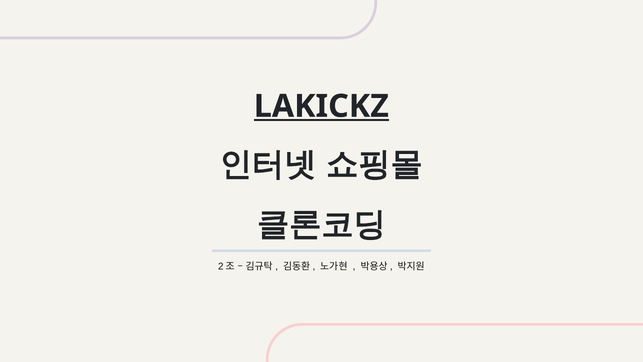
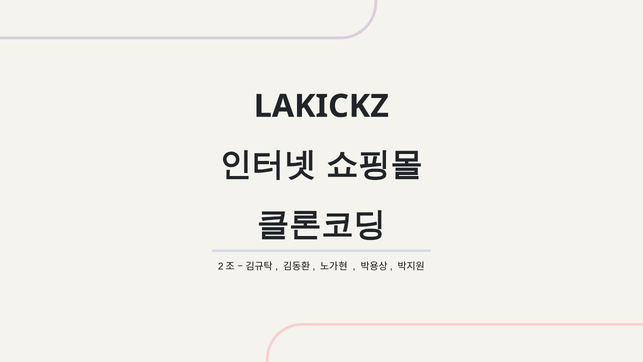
LAKICKZ underline: present -> none
